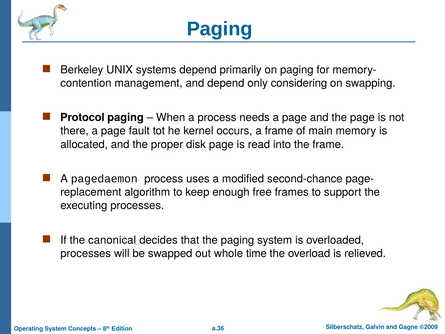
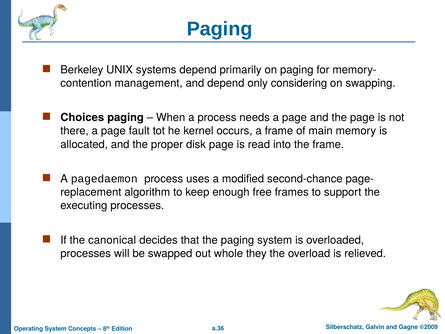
Protocol: Protocol -> Choices
time: time -> they
